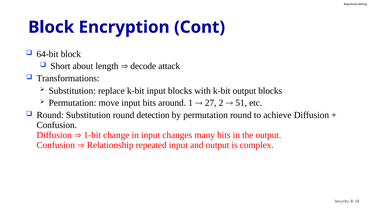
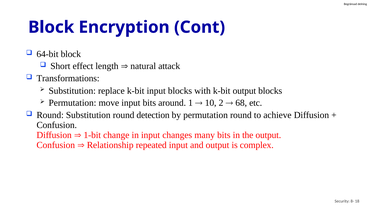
about: about -> effect
decode: decode -> natural
27: 27 -> 10
51: 51 -> 68
